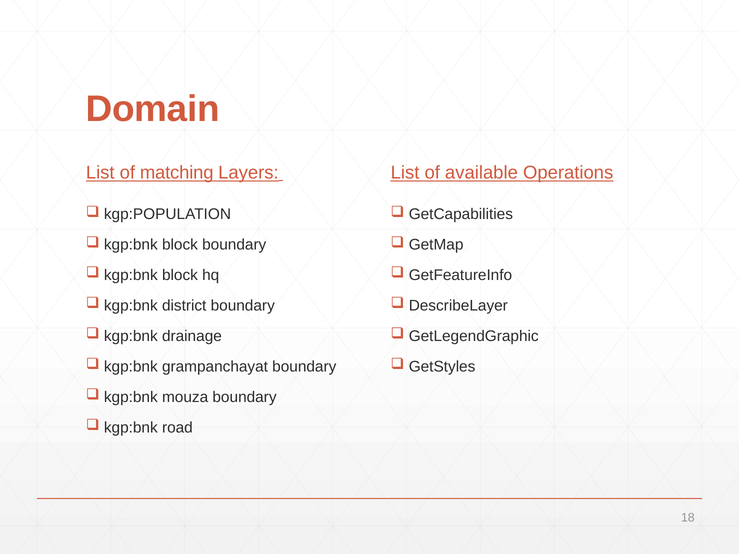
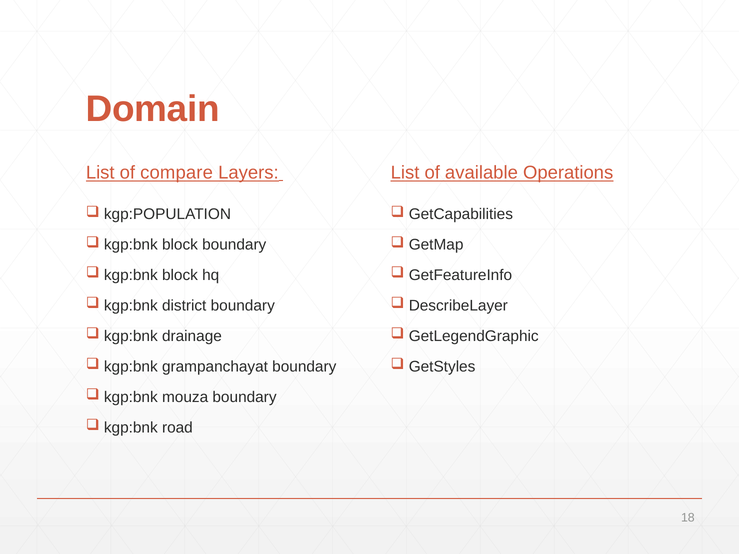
matching: matching -> compare
